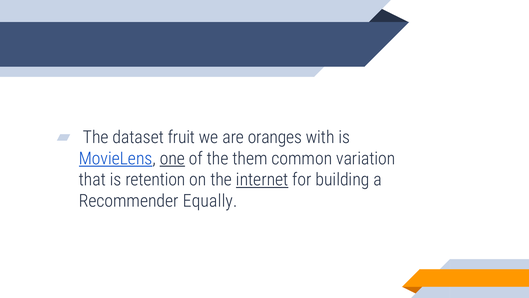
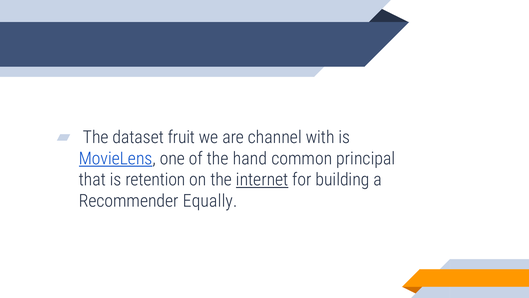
oranges: oranges -> channel
one underline: present -> none
them: them -> hand
variation: variation -> principal
